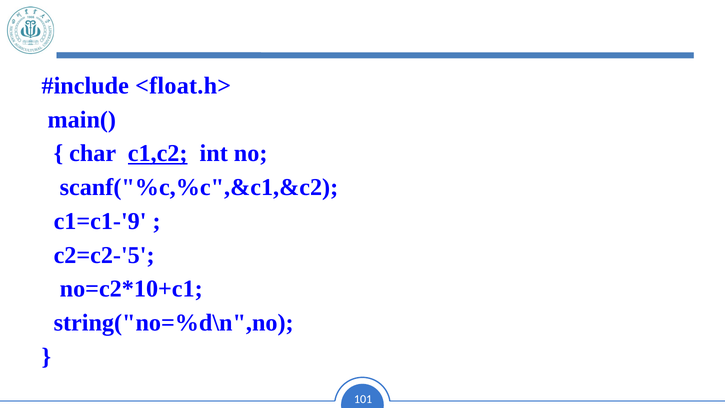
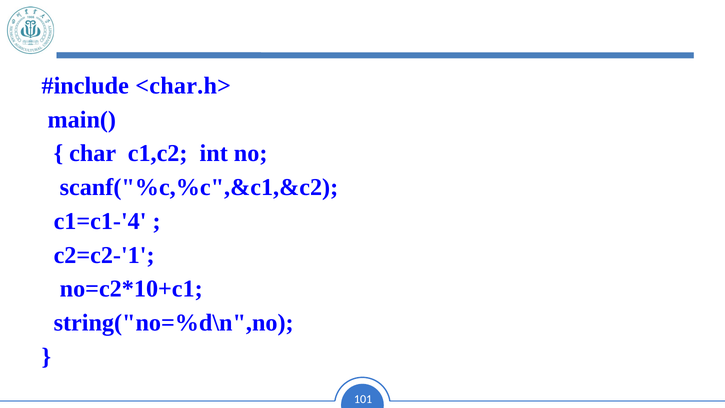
<float.h>: <float.h> -> <char.h>
c1,c2 underline: present -> none
c1=c1-'9: c1=c1-'9 -> c1=c1-'4
c2=c2-'5: c2=c2-'5 -> c2=c2-'1
